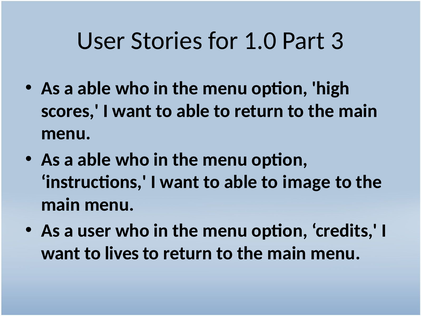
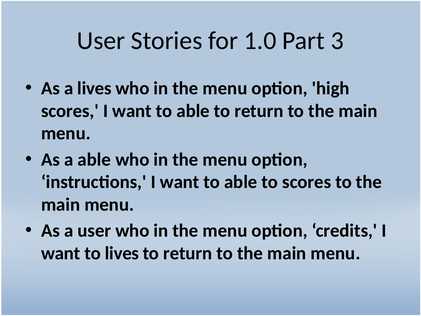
able at (94, 88): able -> lives
to image: image -> scores
